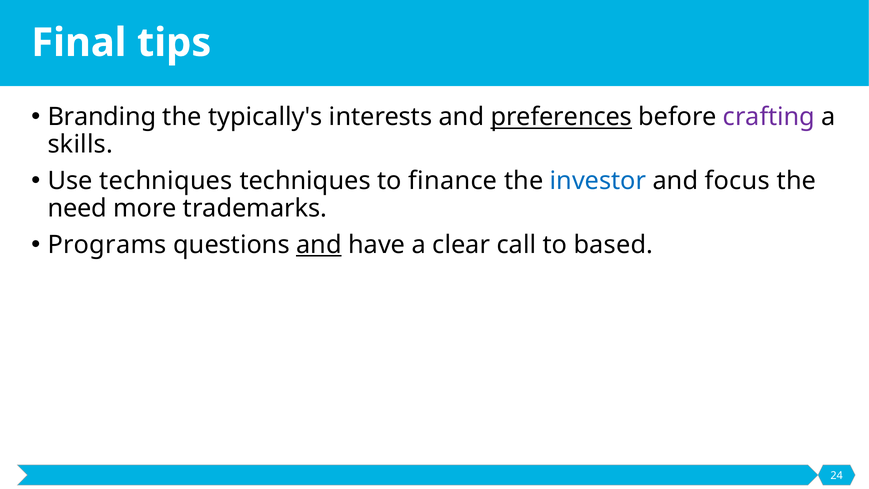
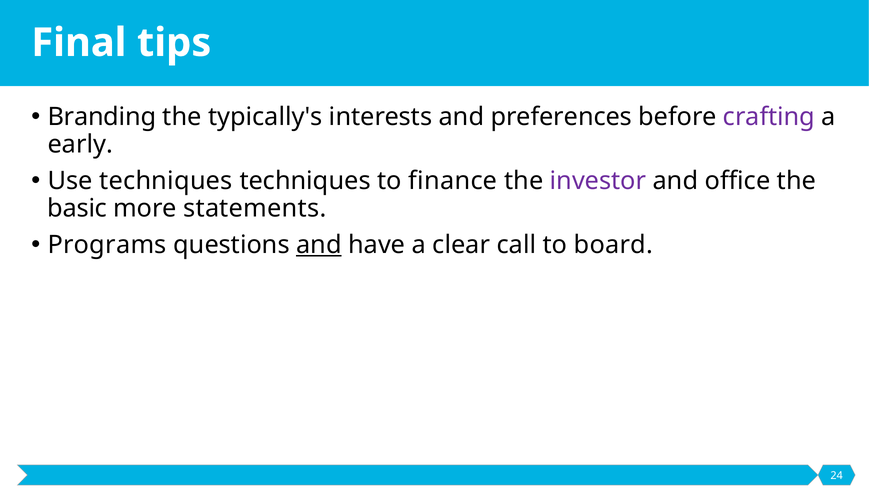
preferences underline: present -> none
skills: skills -> early
investor colour: blue -> purple
focus: focus -> office
need: need -> basic
trademarks: trademarks -> statements
based: based -> board
